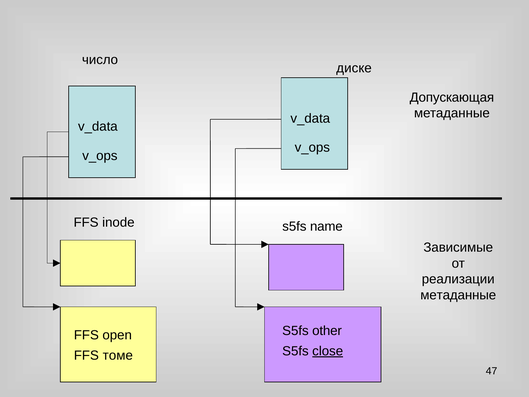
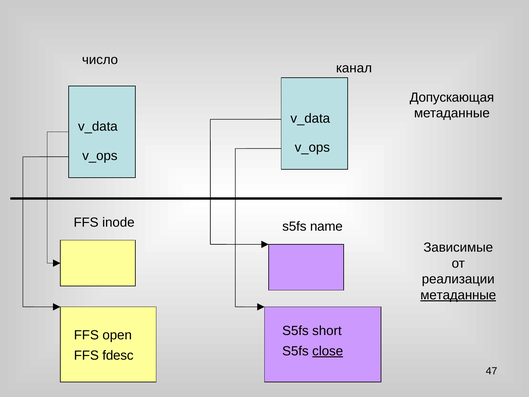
диске: диске -> канал
метаданные at (458, 295) underline: none -> present
other: other -> short
томе: томе -> fdesc
